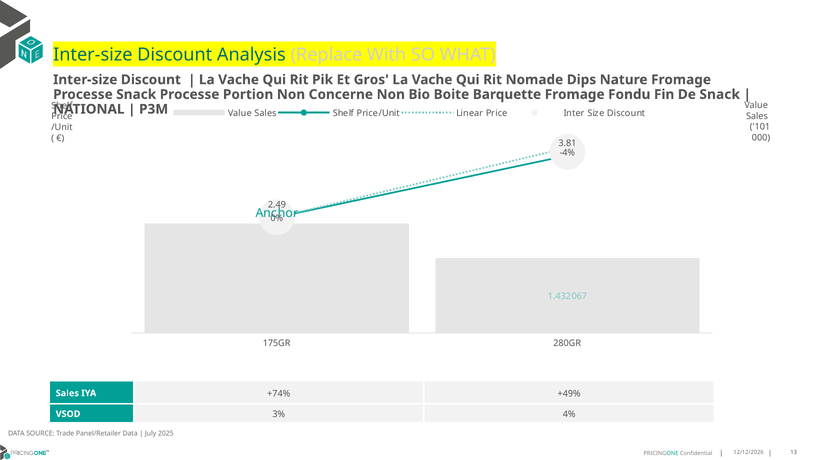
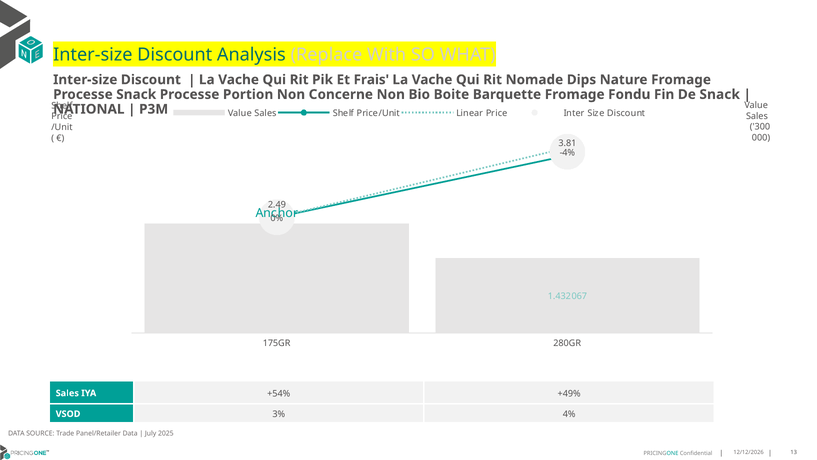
Gros: Gros -> Frais
101: 101 -> 300
+74%: +74% -> +54%
